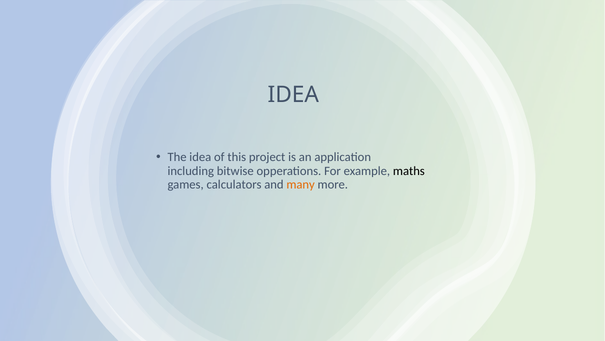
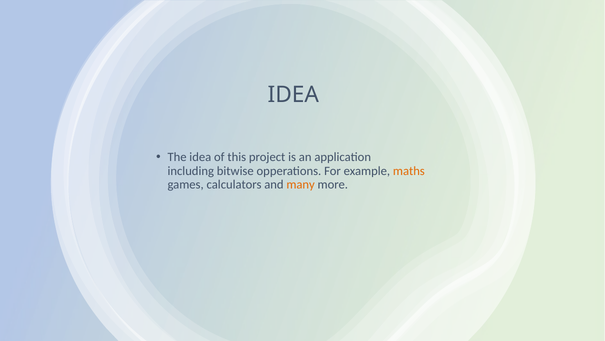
maths colour: black -> orange
